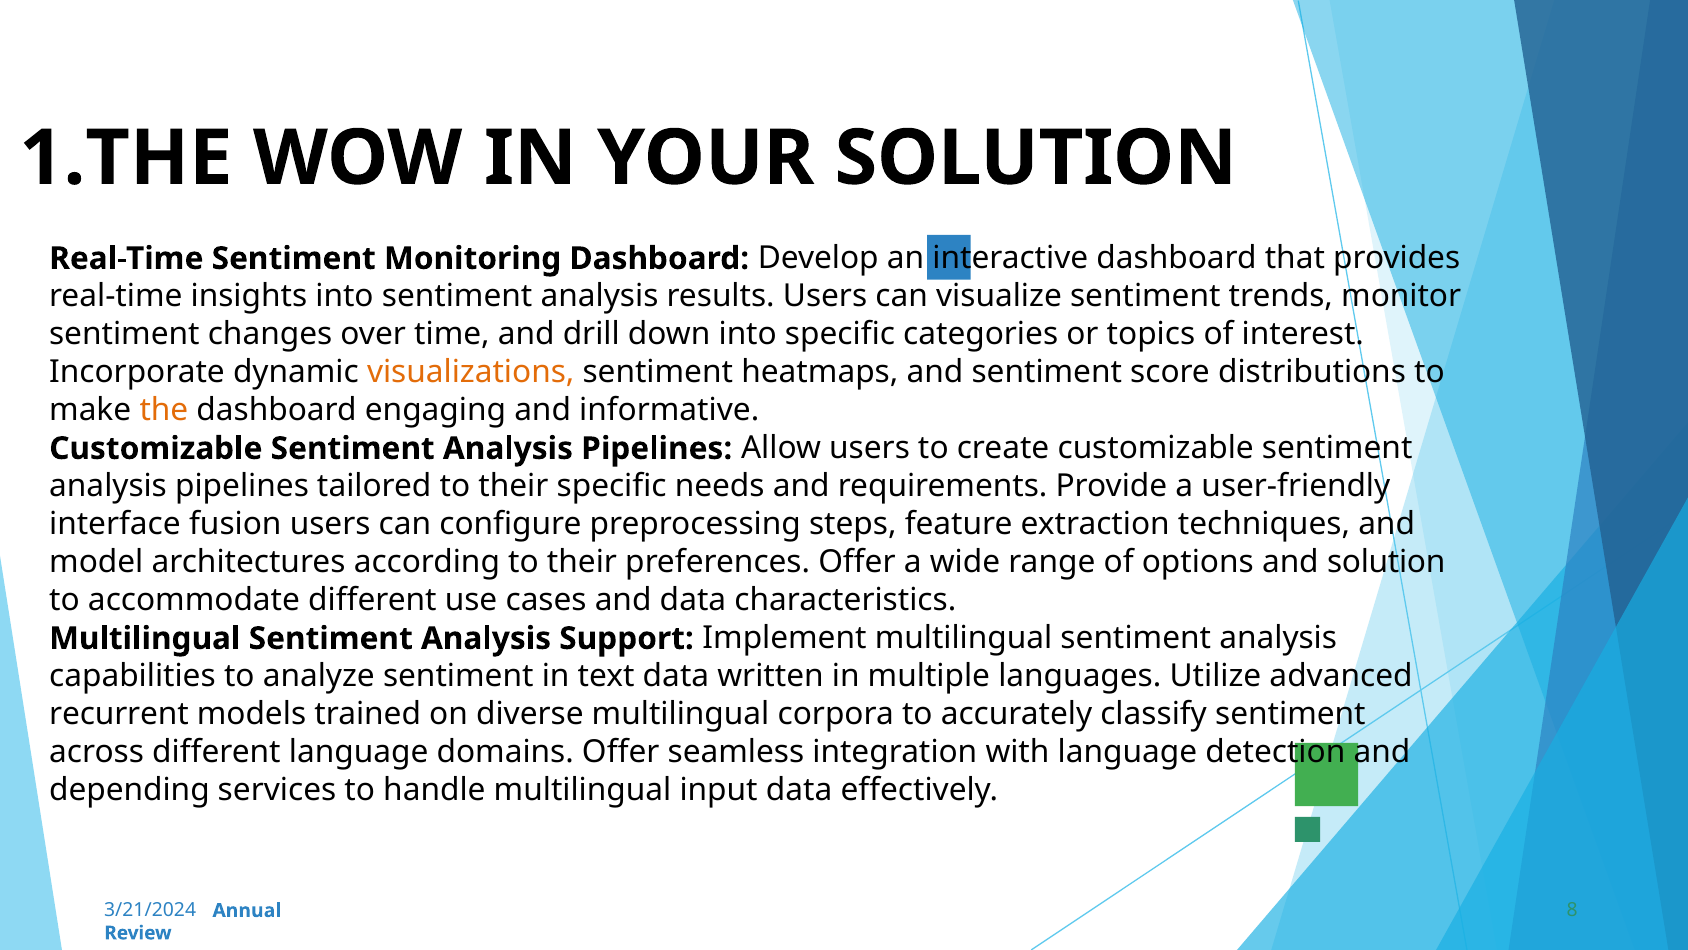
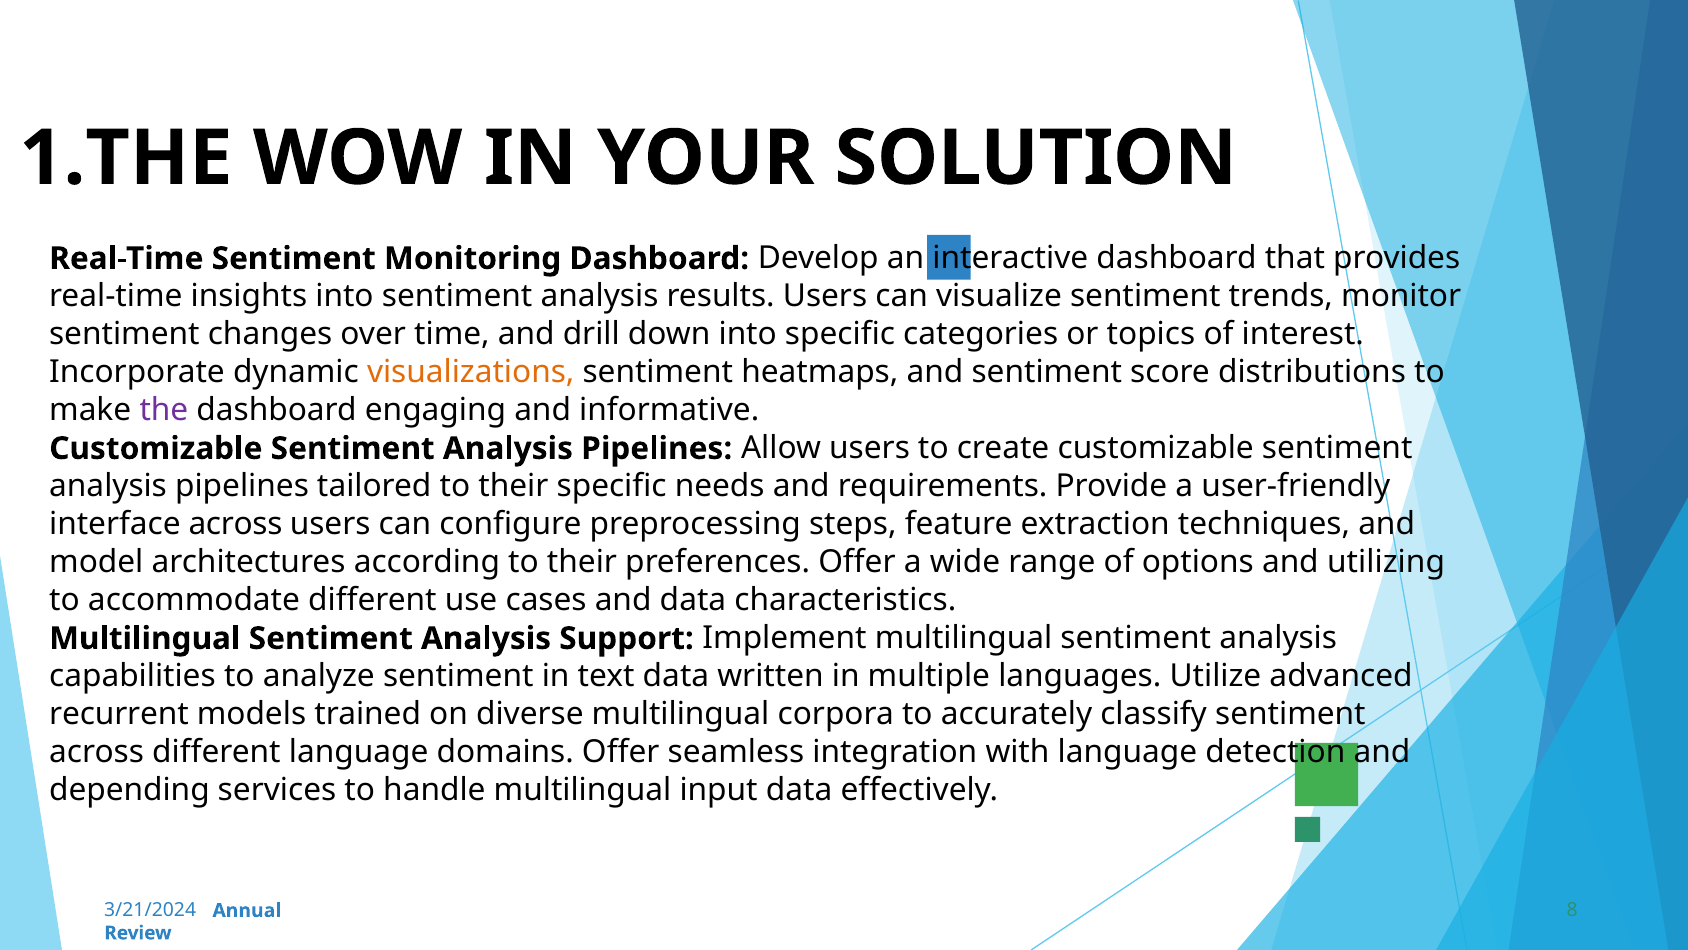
the colour: orange -> purple
interface fusion: fusion -> across
and solution: solution -> utilizing
